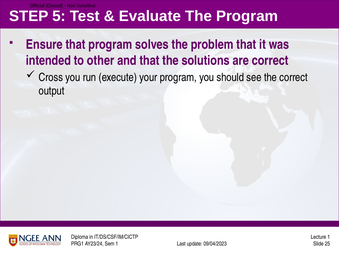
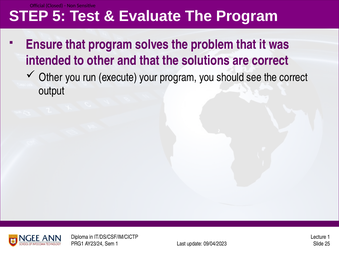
Cross at (51, 77): Cross -> Other
